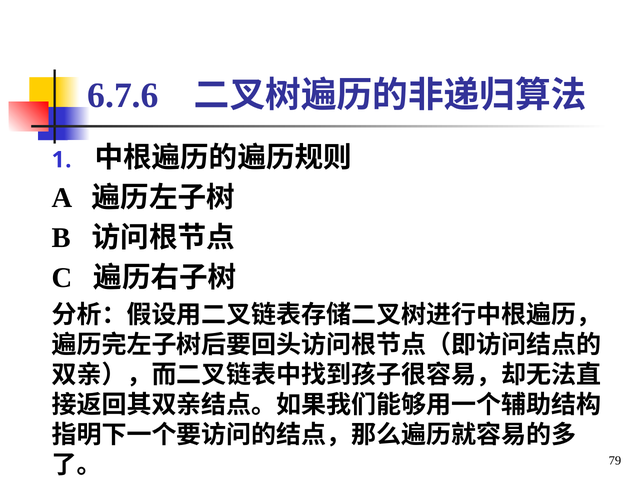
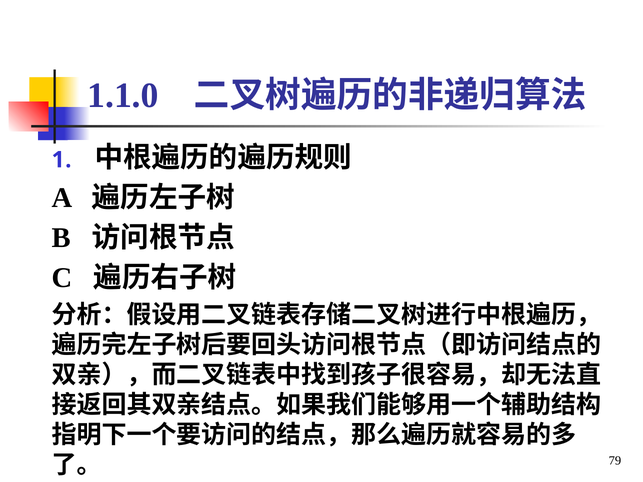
6.7.6: 6.7.6 -> 1.1.0
